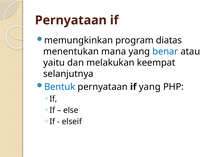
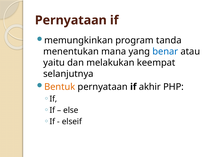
diatas: diatas -> tanda
Bentuk colour: blue -> orange
if yang: yang -> akhir
